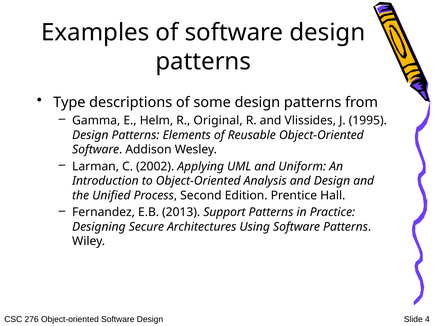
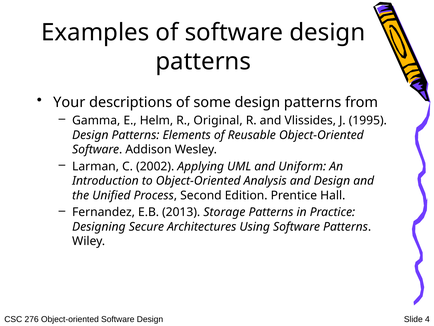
Type: Type -> Your
Support: Support -> Storage
